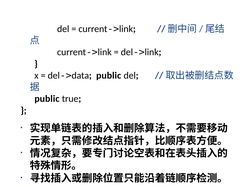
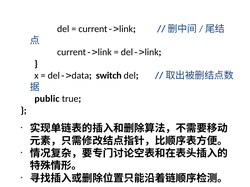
del->data public: public -> switch
